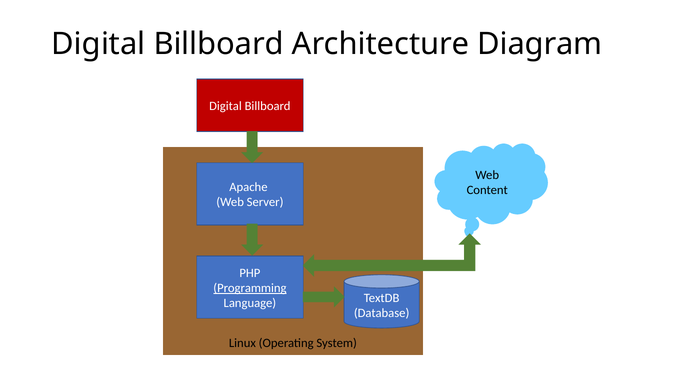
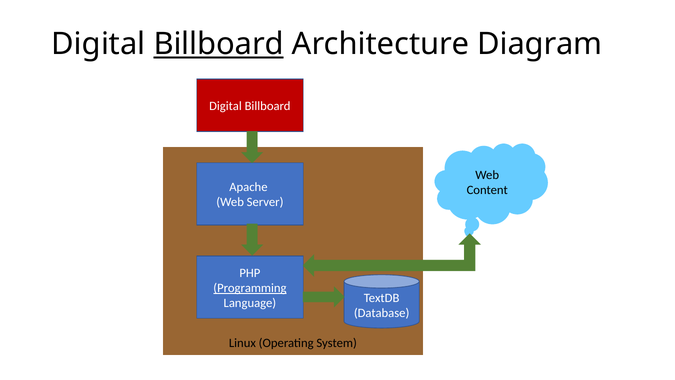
Billboard at (219, 44) underline: none -> present
